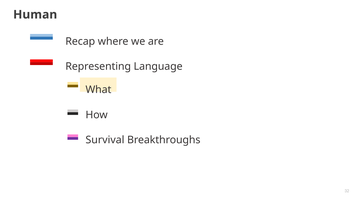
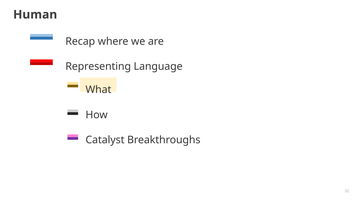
Survival: Survival -> Catalyst
